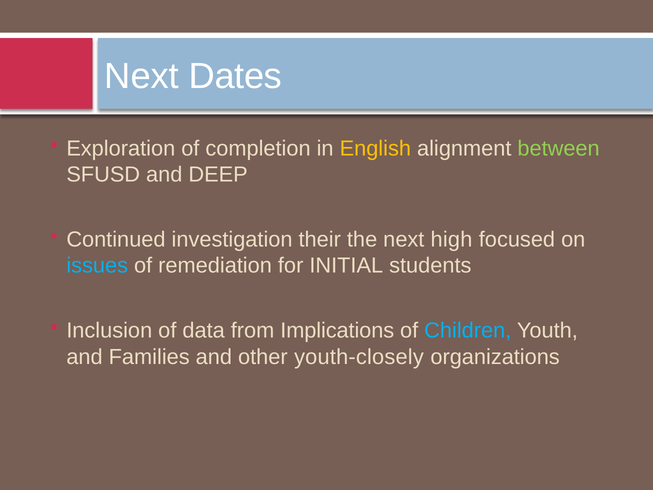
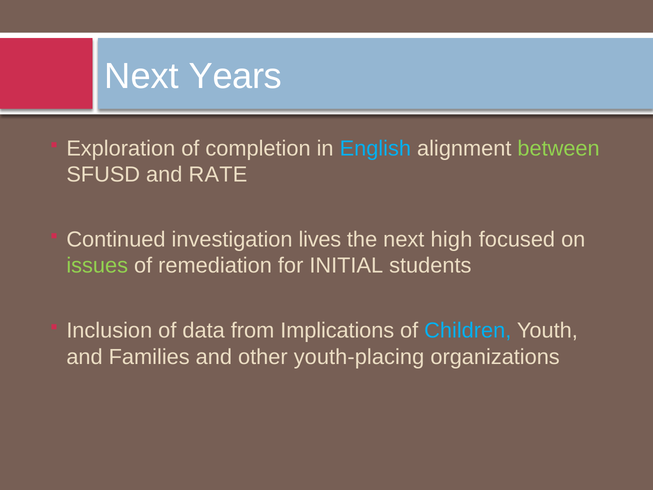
Dates: Dates -> Years
English colour: yellow -> light blue
DEEP: DEEP -> RATE
their: their -> lives
issues colour: light blue -> light green
youth-closely: youth-closely -> youth-placing
